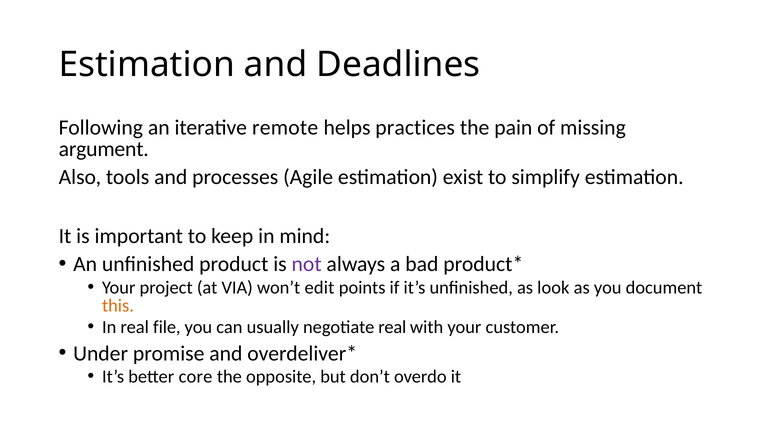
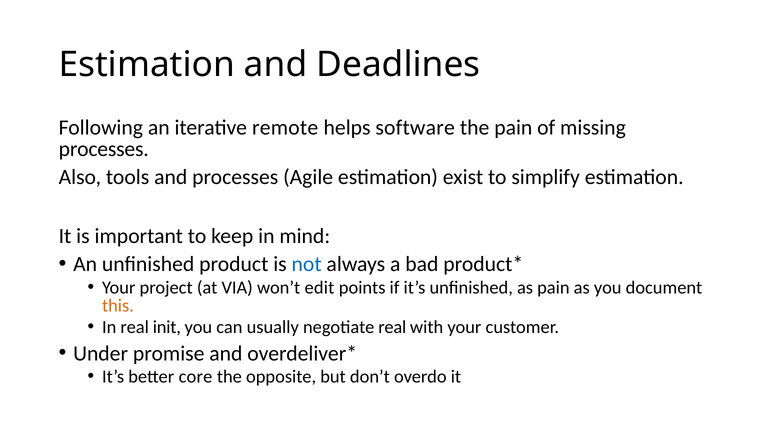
practices: practices -> software
argument at (104, 149): argument -> processes
not colour: purple -> blue
as look: look -> pain
file: file -> init
